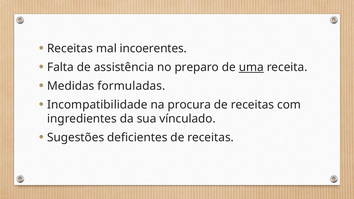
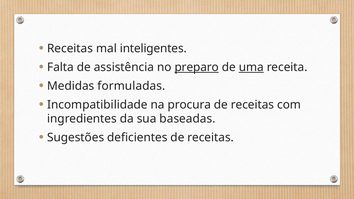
incoerentes: incoerentes -> inteligentes
preparo underline: none -> present
vínculado: vínculado -> baseadas
